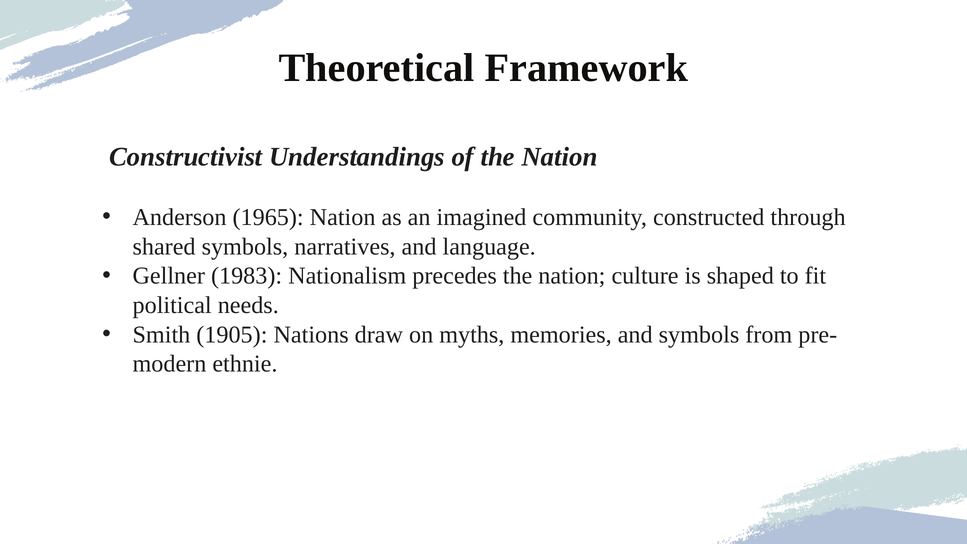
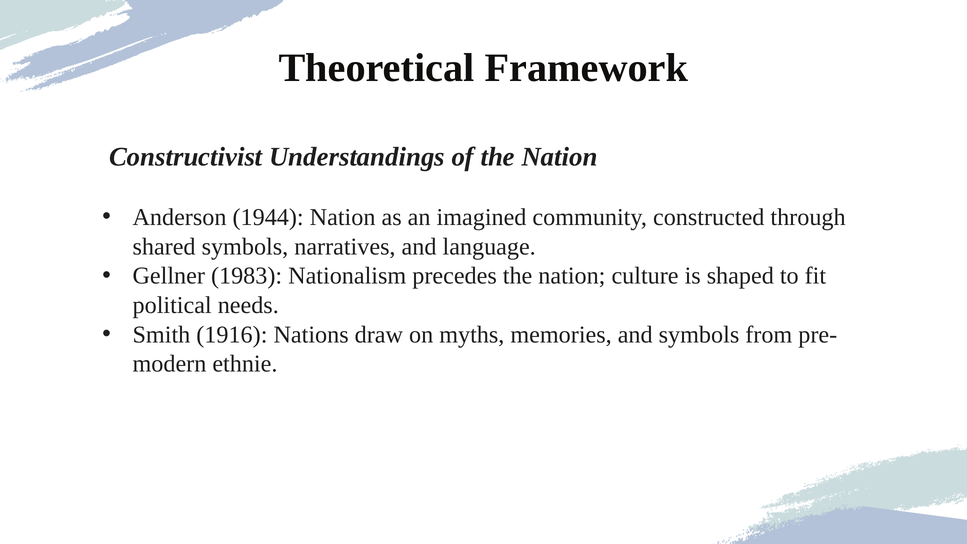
1965: 1965 -> 1944
1905: 1905 -> 1916
